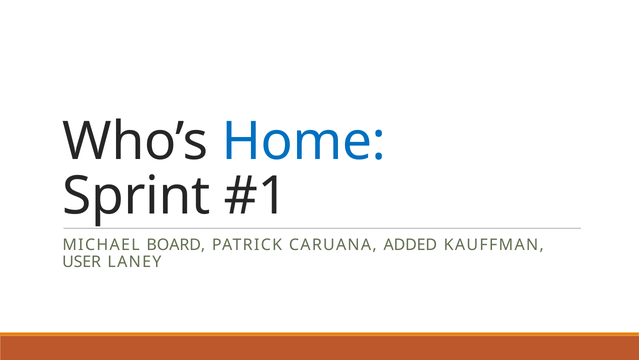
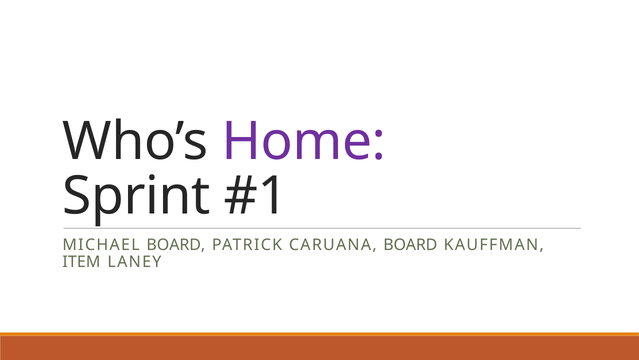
Home colour: blue -> purple
CARUANA ADDED: ADDED -> BOARD
USER: USER -> ITEM
